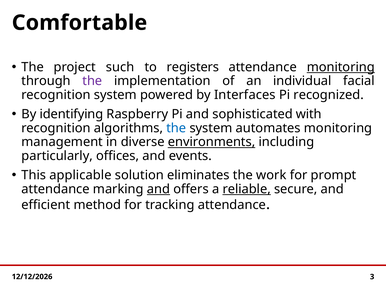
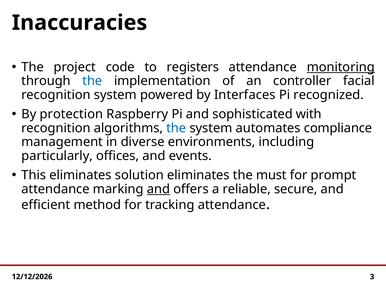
Comfortable: Comfortable -> Inaccuracies
such: such -> code
the at (92, 81) colour: purple -> blue
individual: individual -> controller
identifying: identifying -> protection
automates monitoring: monitoring -> compliance
environments underline: present -> none
This applicable: applicable -> eliminates
work: work -> must
reliable underline: present -> none
